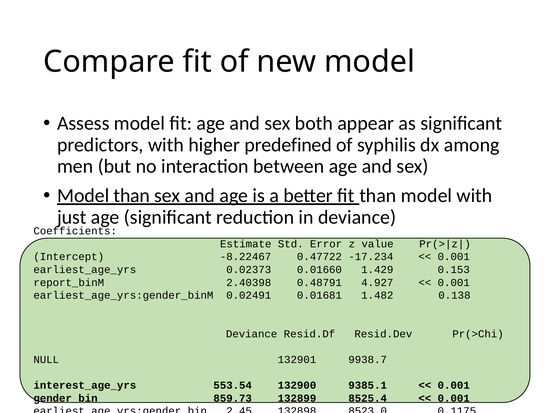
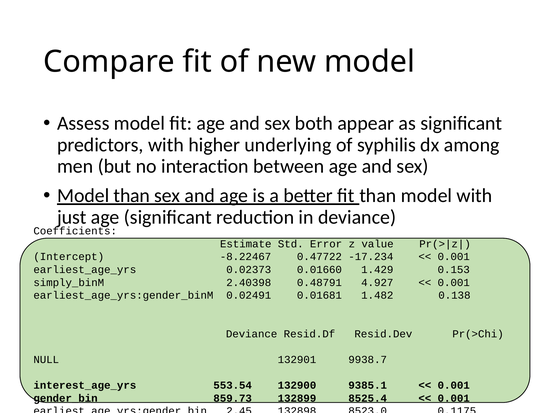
predefined: predefined -> underlying
report_binM: report_binM -> simply_binM
